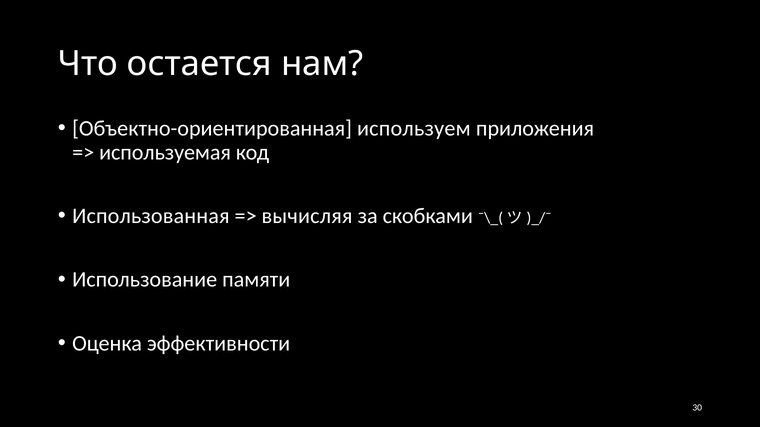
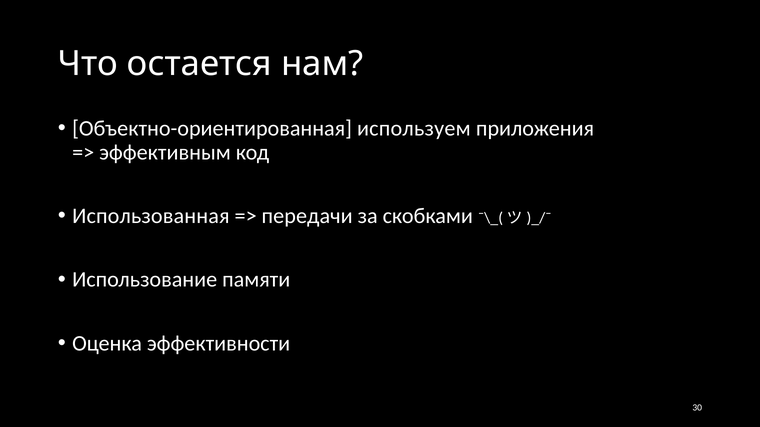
используемая: используемая -> эффективным
вычисляя: вычисляя -> передачи
